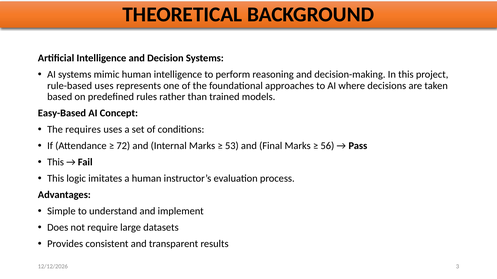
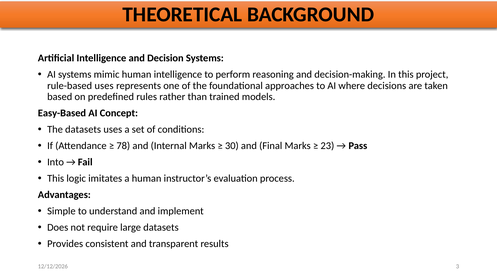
The requires: requires -> datasets
72: 72 -> 78
53: 53 -> 30
56: 56 -> 23
This at (56, 163): This -> Into
